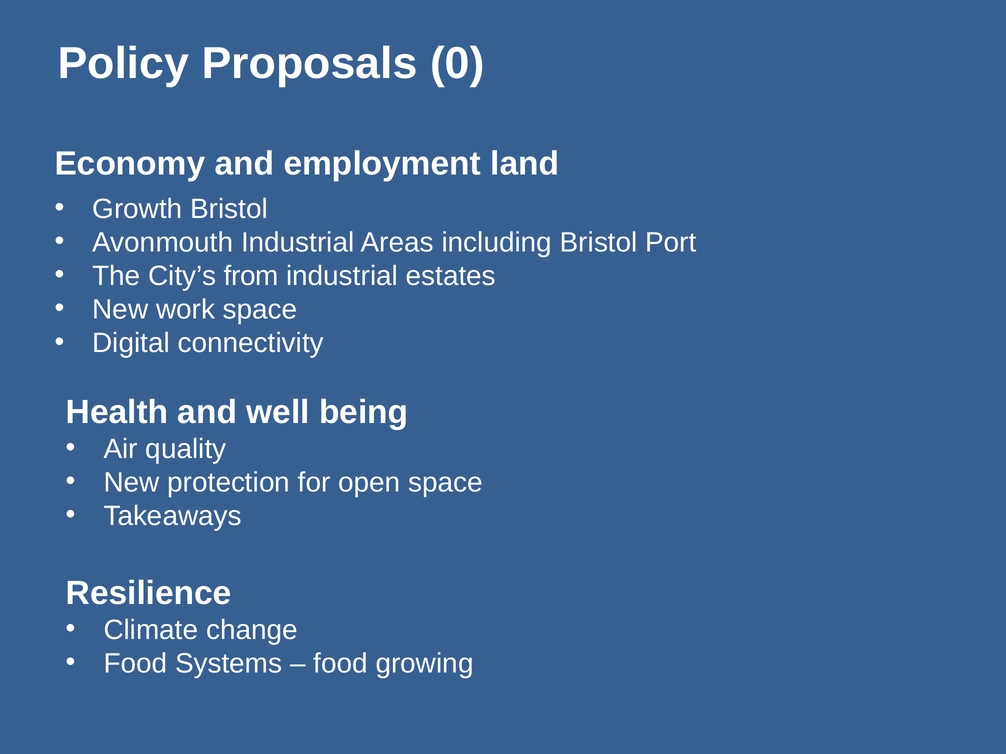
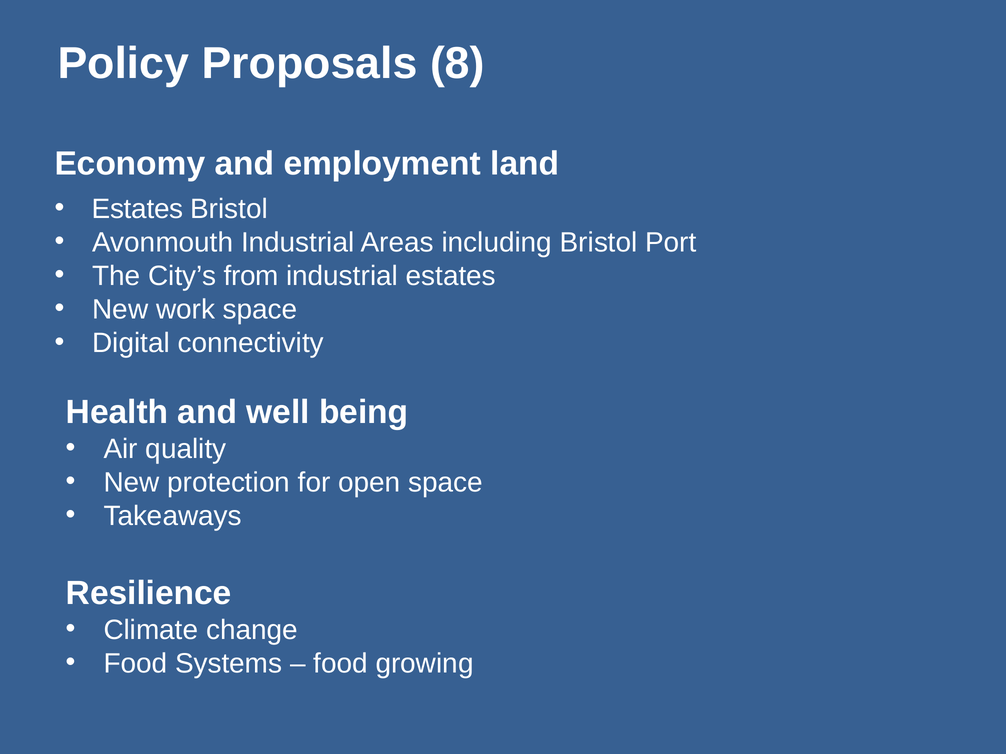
0: 0 -> 8
Growth at (137, 209): Growth -> Estates
